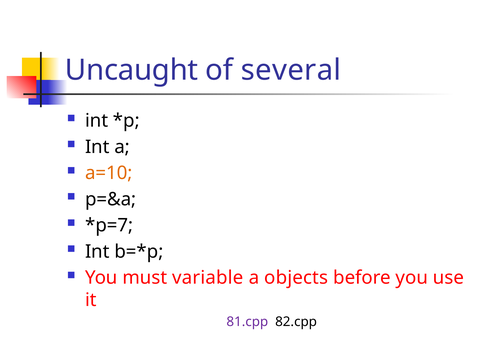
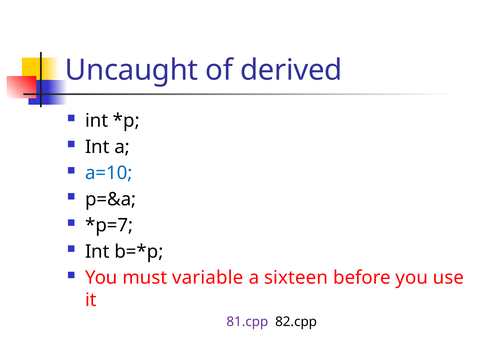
several: several -> derived
a=10 colour: orange -> blue
objects: objects -> sixteen
